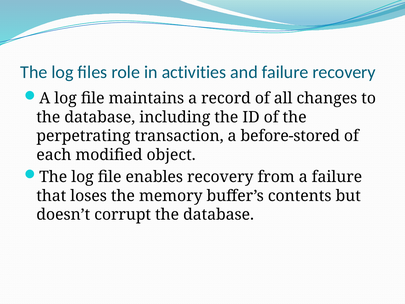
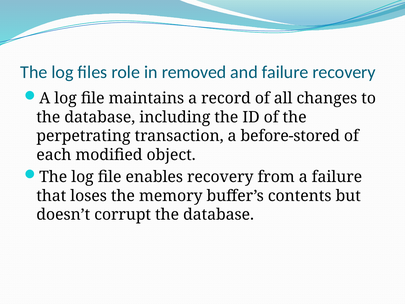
activities: activities -> removed
